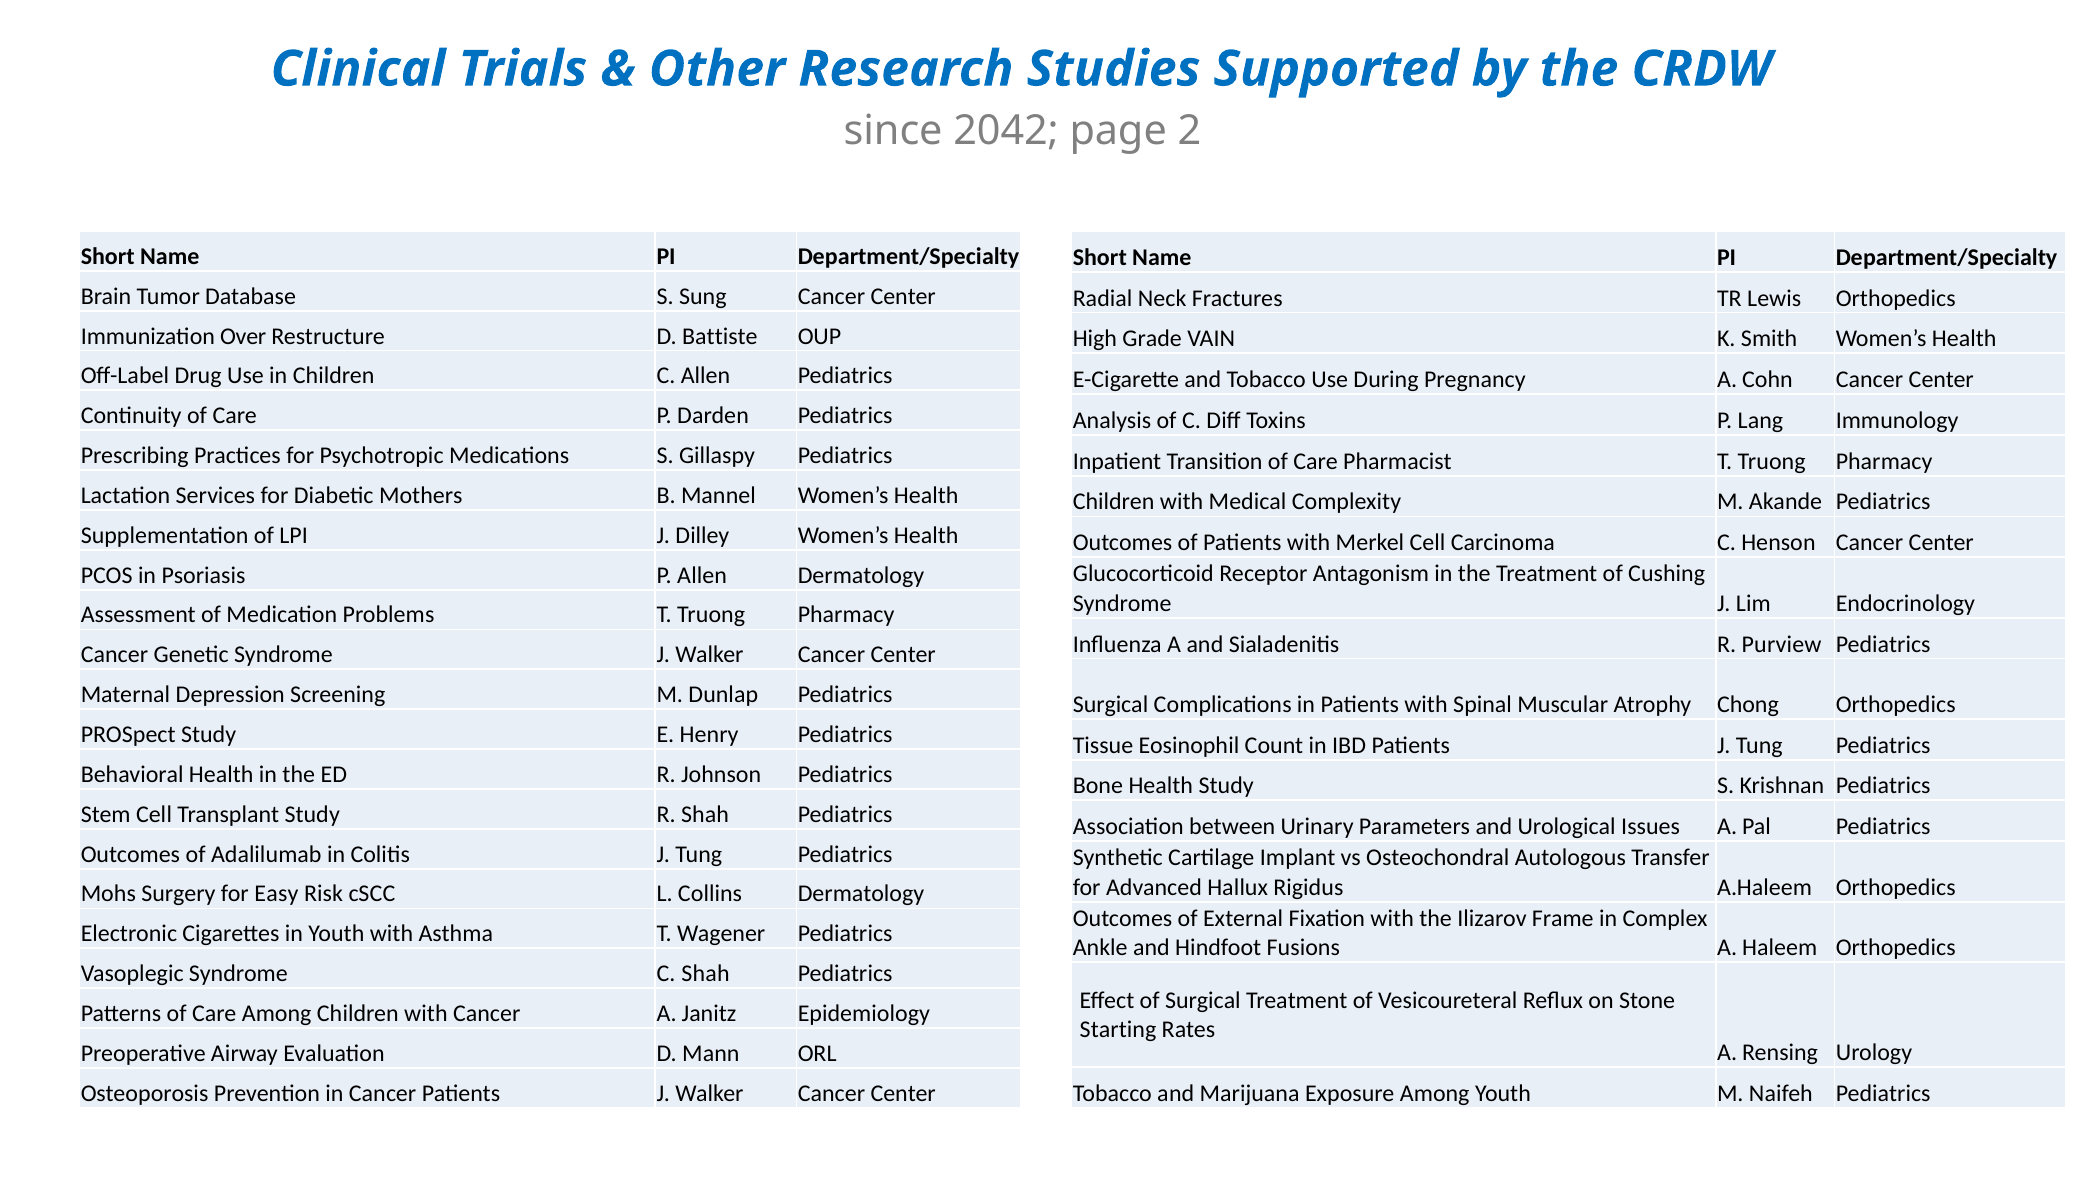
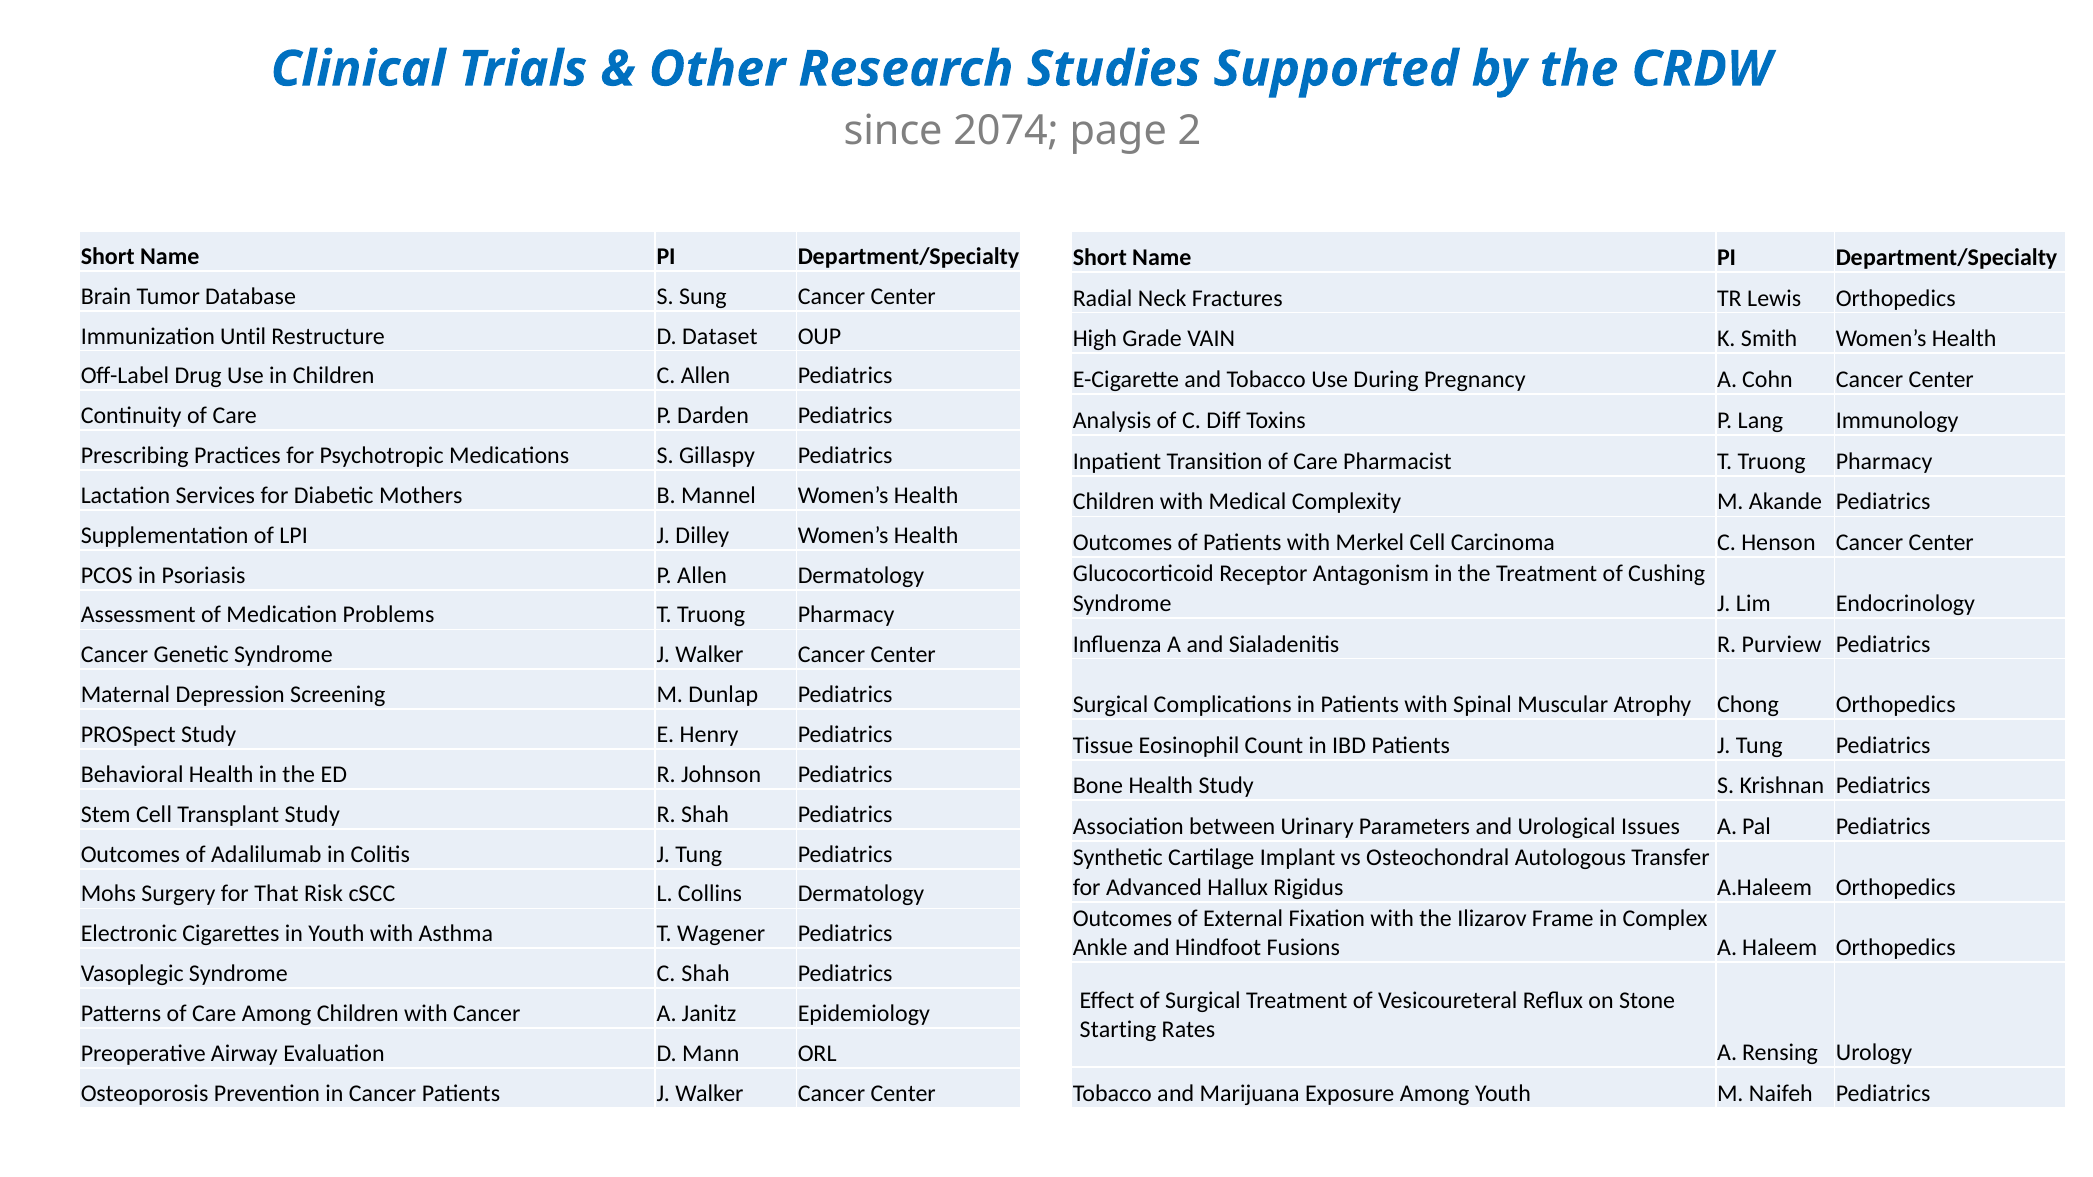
2042: 2042 -> 2074
Over: Over -> Until
Battiste: Battiste -> Dataset
Easy: Easy -> That
